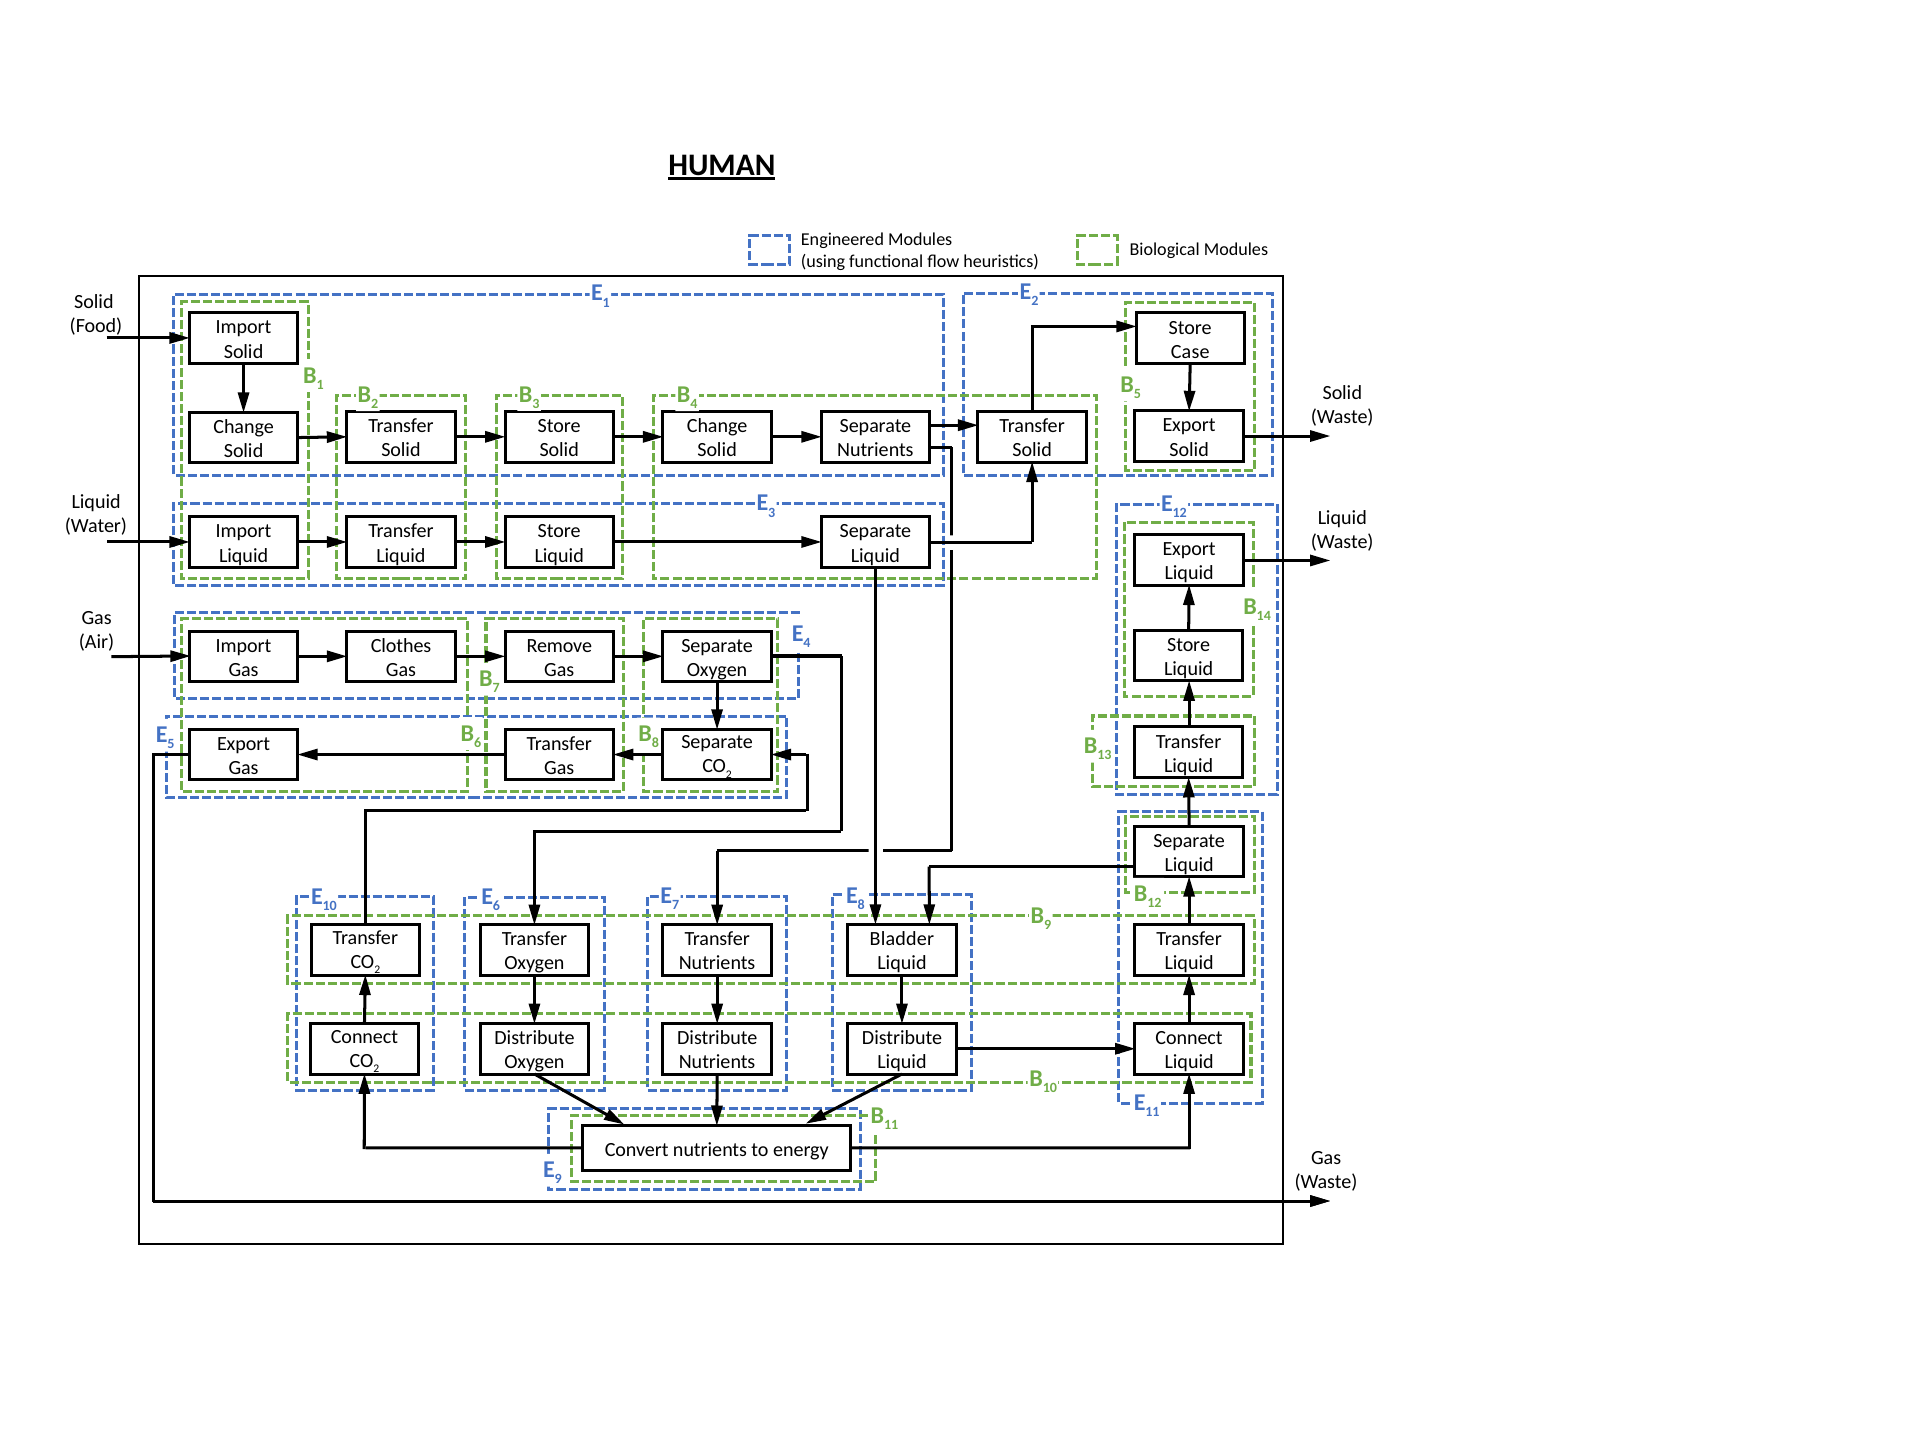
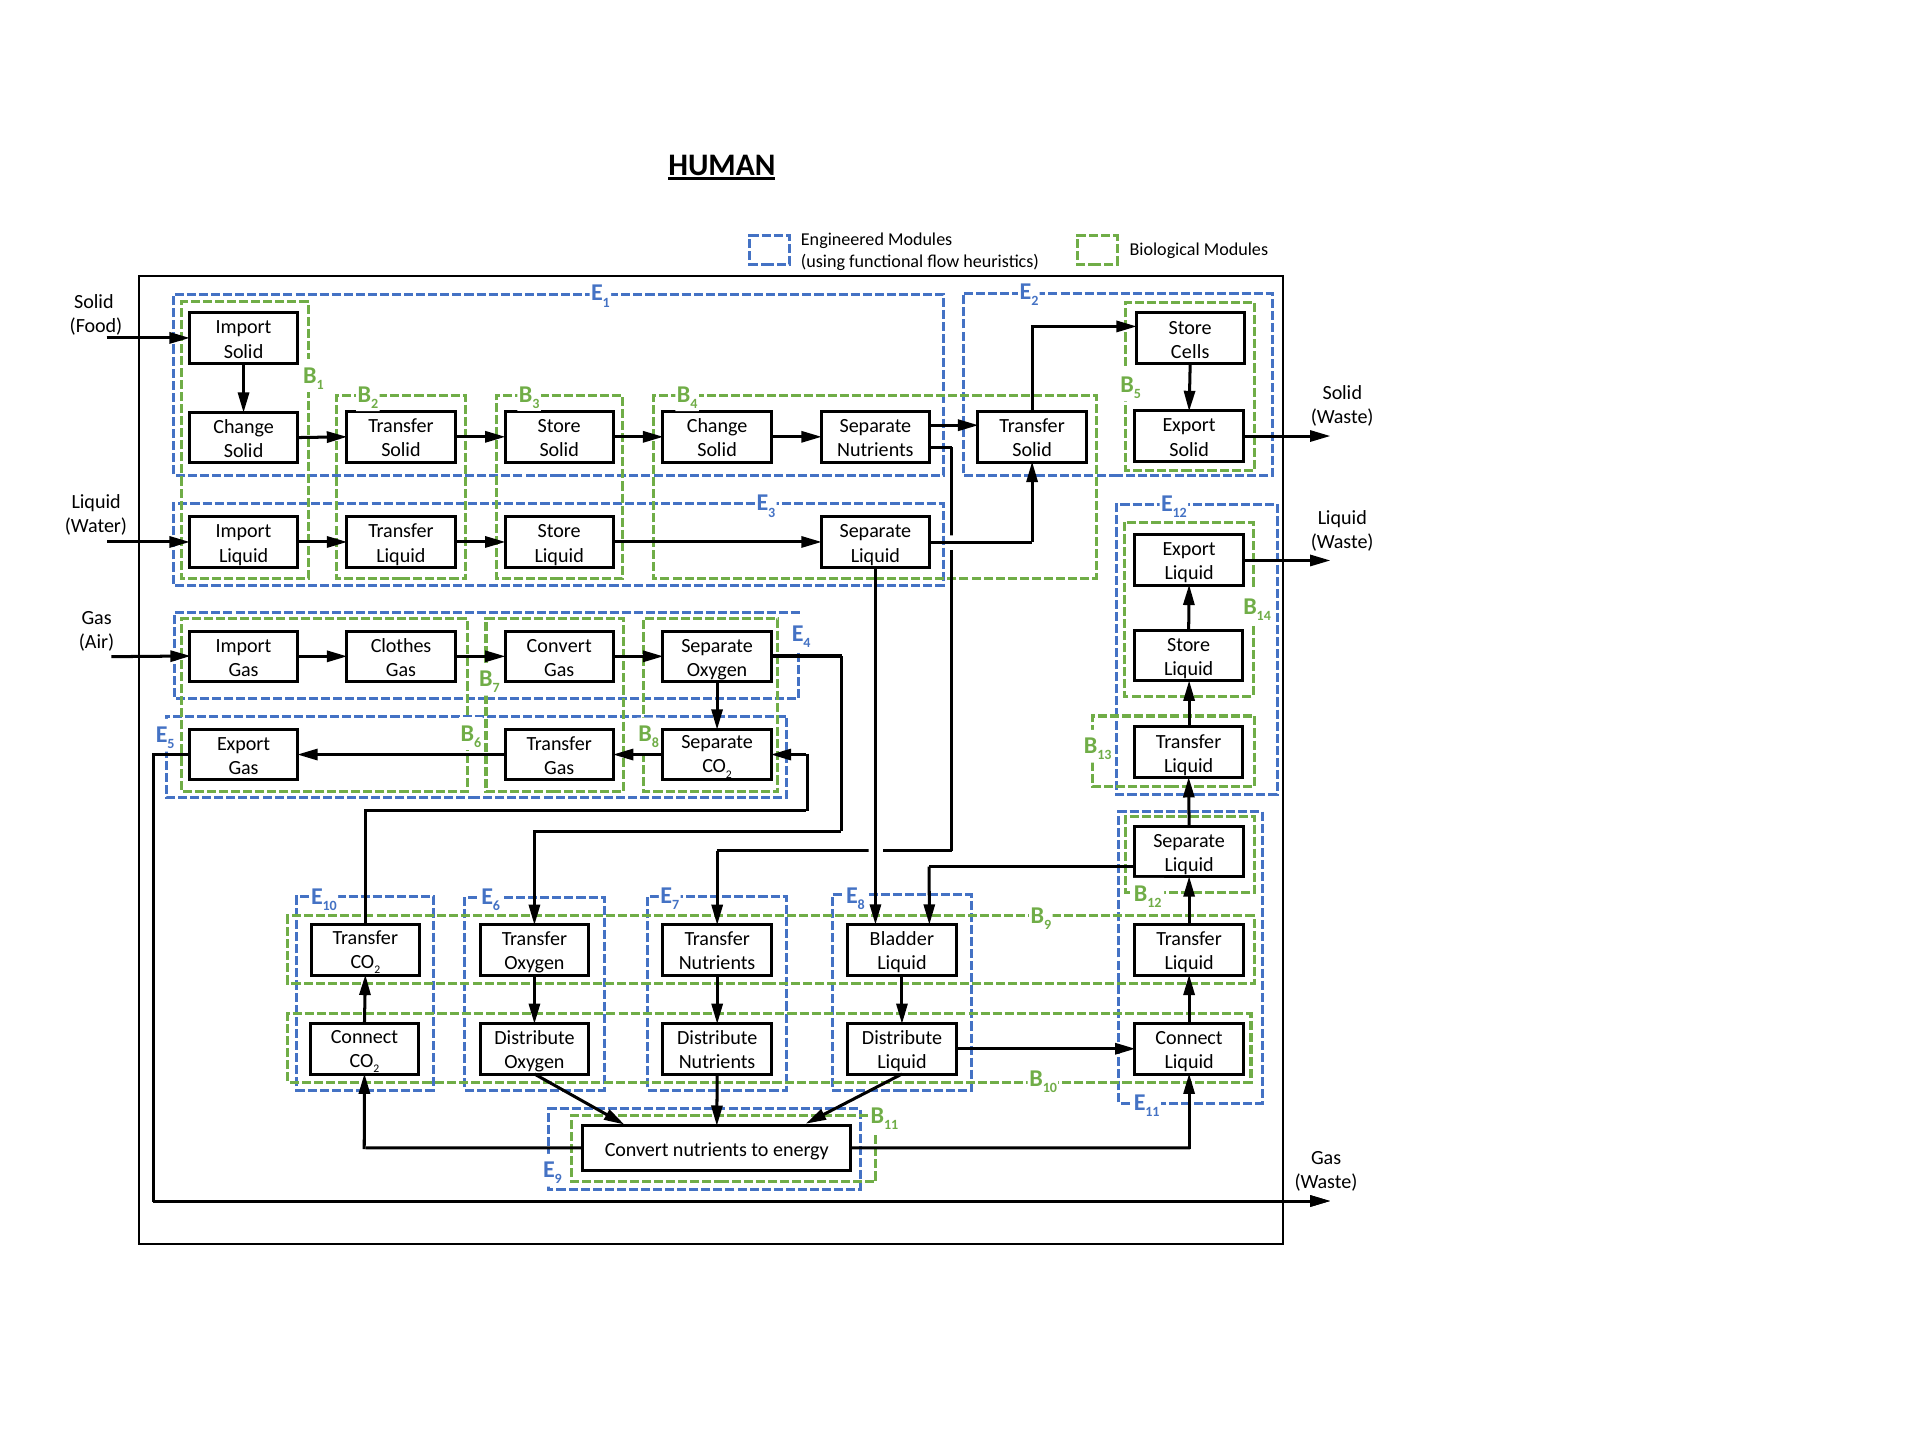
Case: Case -> Cells
Remove at (559, 646): Remove -> Convert
